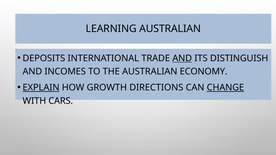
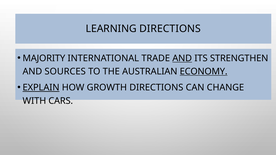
LEARNING AUSTRALIAN: AUSTRALIAN -> DIRECTIONS
DEPOSITS: DEPOSITS -> MAJORITY
DISTINGUISH: DISTINGUISH -> STRENGTHEN
INCOMES: INCOMES -> SOURCES
ECONOMY underline: none -> present
CHANGE underline: present -> none
